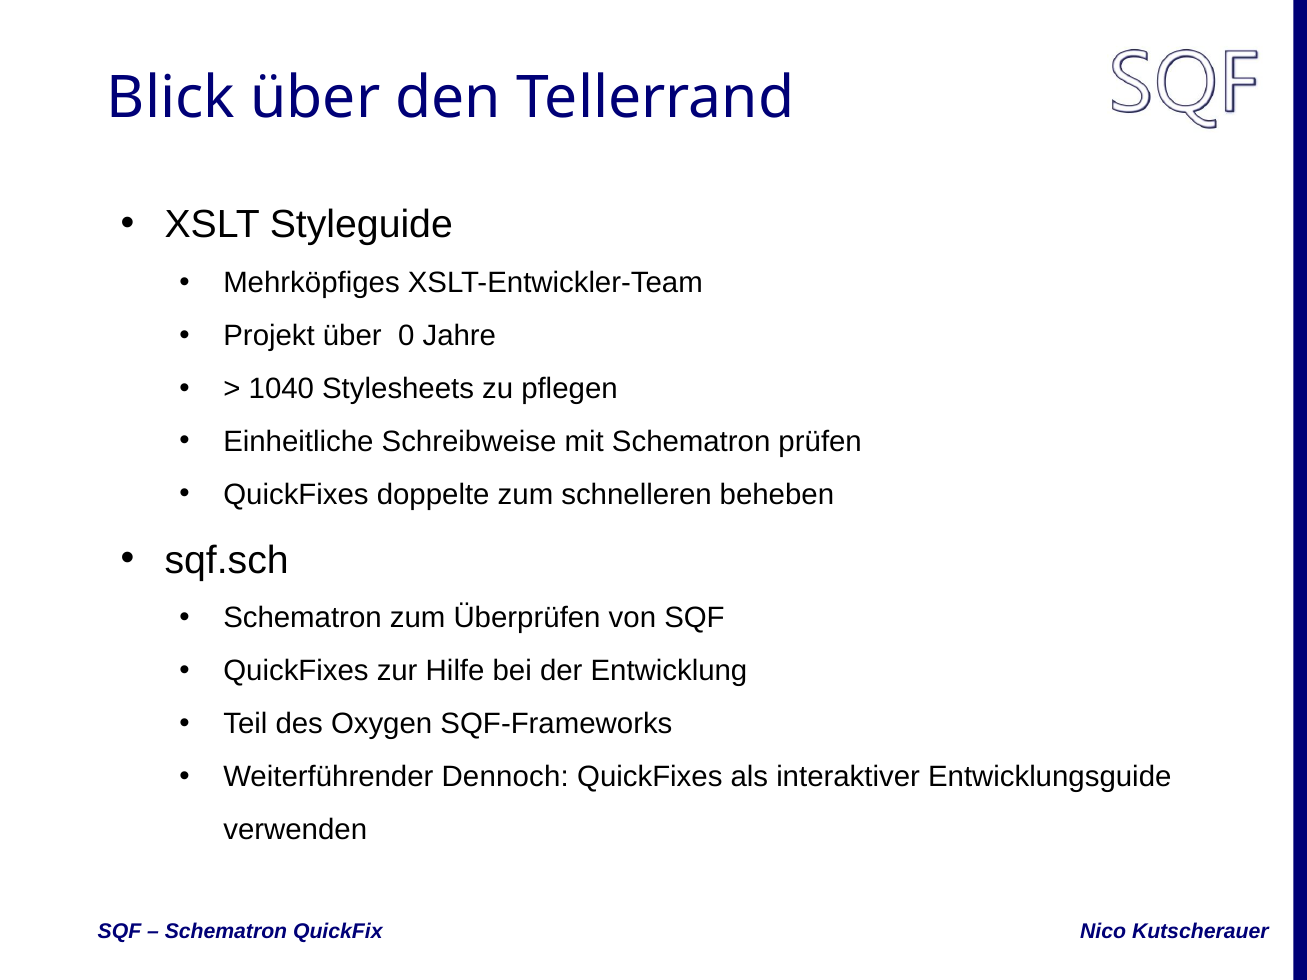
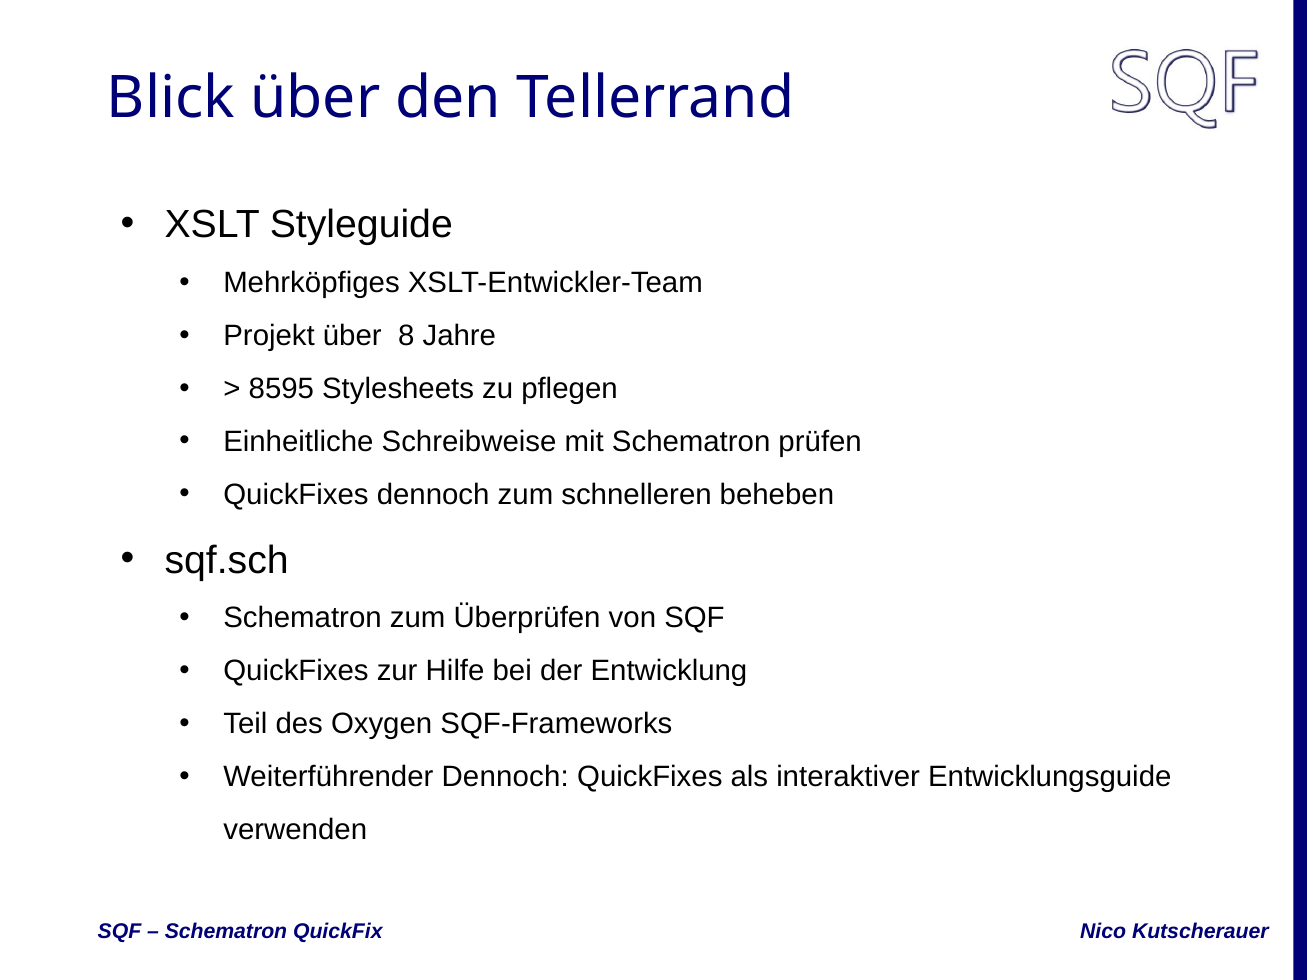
0: 0 -> 8
1040: 1040 -> 8595
QuickFixes doppelte: doppelte -> dennoch
